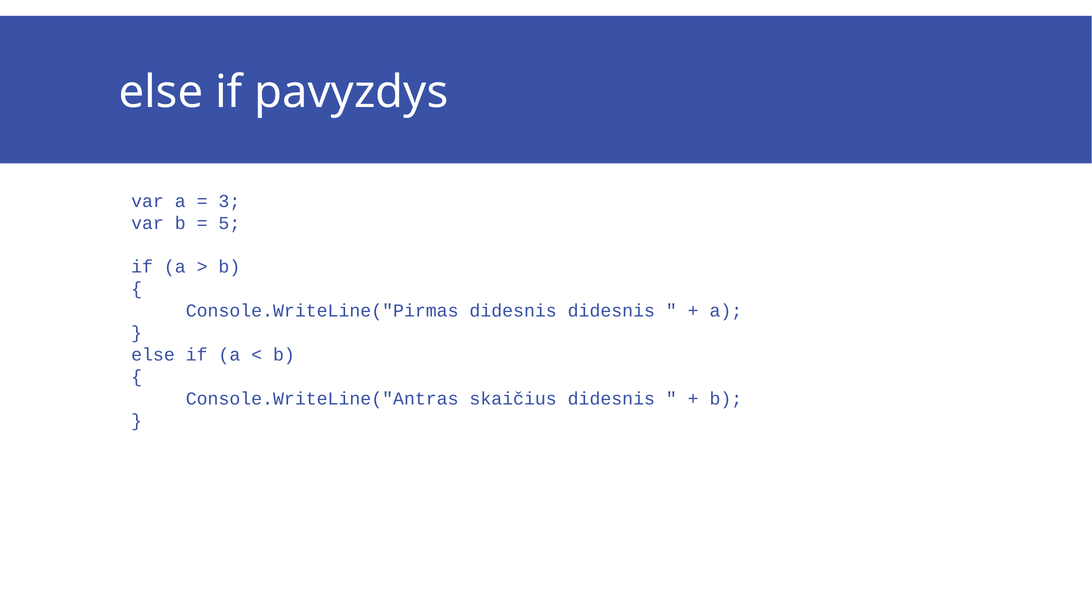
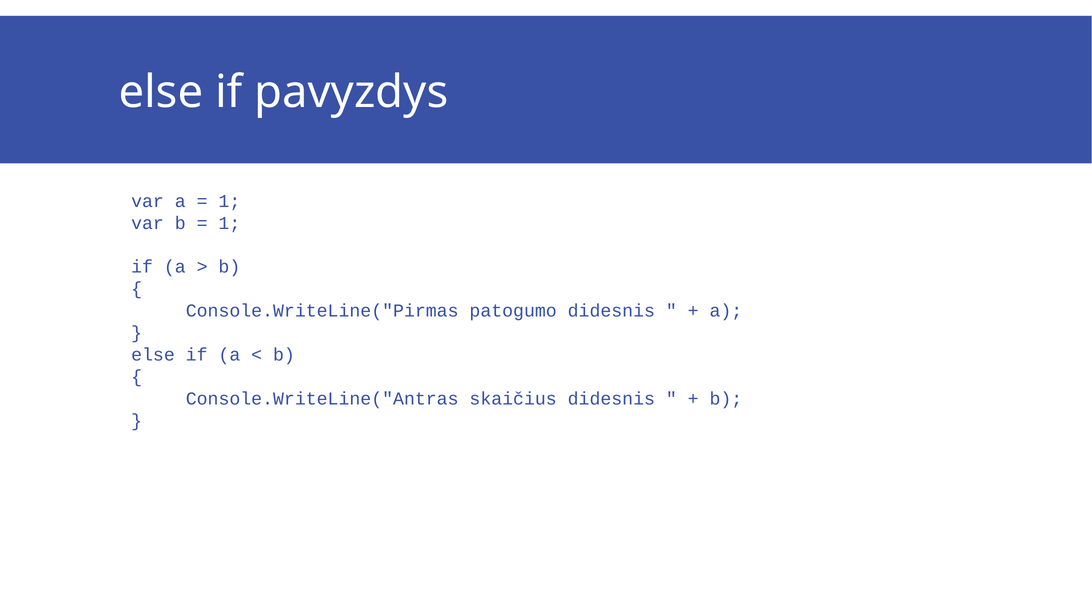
3 at (229, 201): 3 -> 1
5 at (229, 223): 5 -> 1
Console.WriteLine("Pirmas didesnis: didesnis -> patogumo
